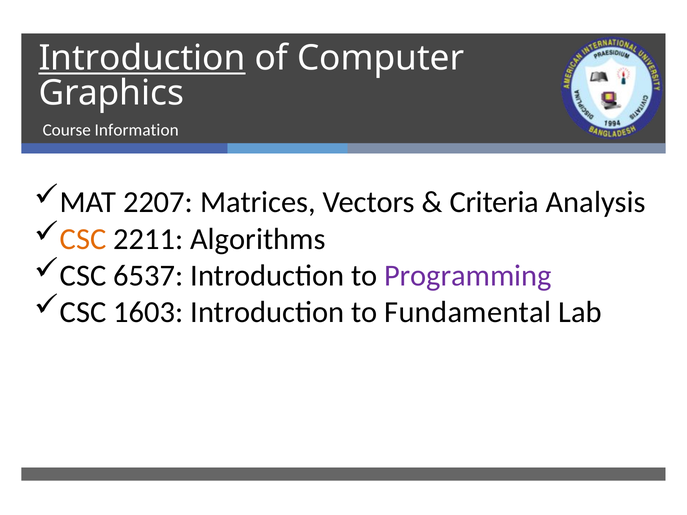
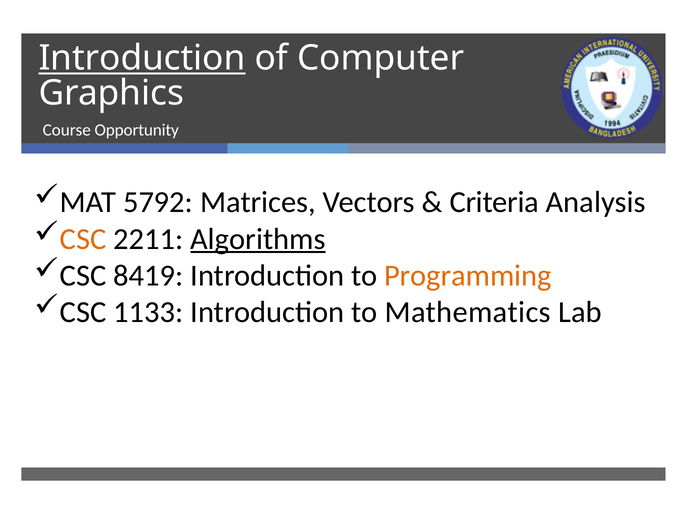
Information: Information -> Opportunity
2207: 2207 -> 5792
Algorithms underline: none -> present
6537: 6537 -> 8419
Programming colour: purple -> orange
1603: 1603 -> 1133
Fundamental: Fundamental -> Mathematics
